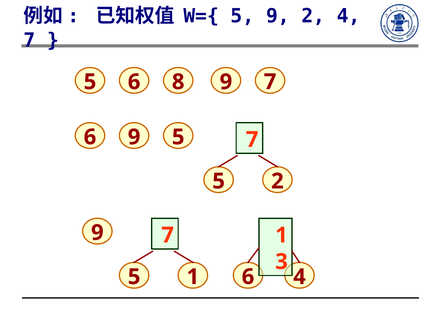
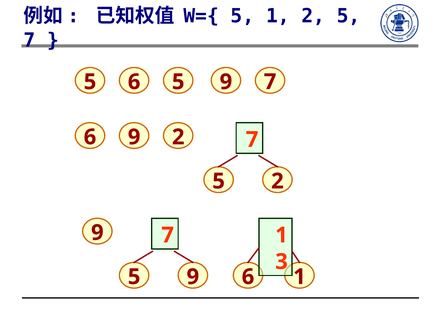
5 9: 9 -> 1
2 4: 4 -> 5
6 8: 8 -> 5
6 9 5: 5 -> 2
5 1: 1 -> 9
6 4: 4 -> 1
